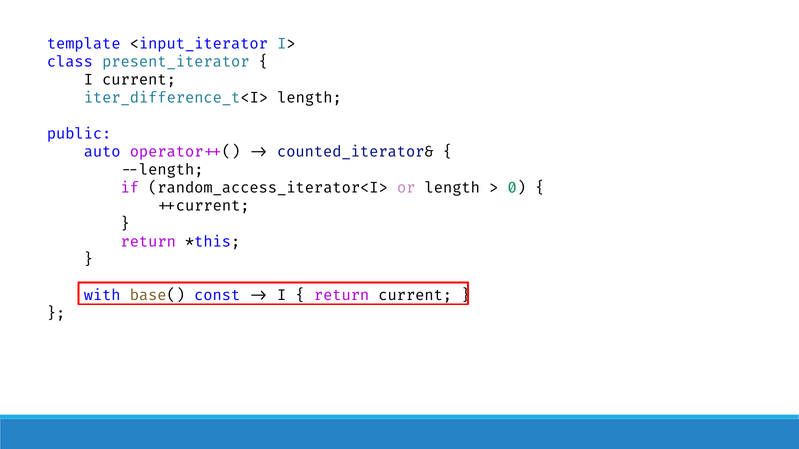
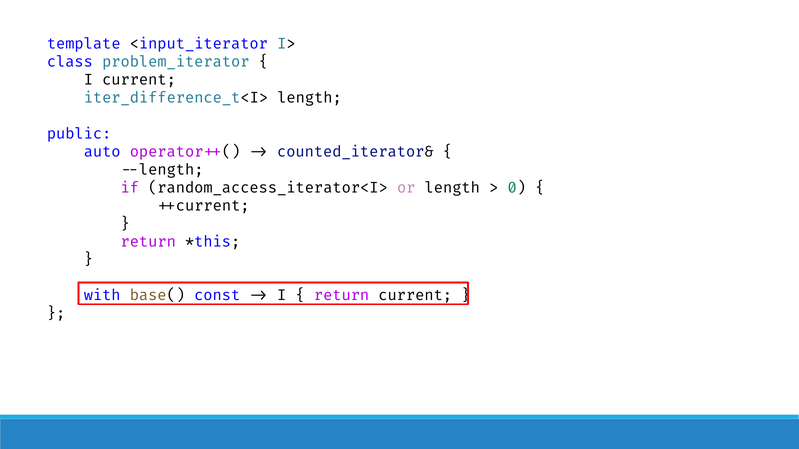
present_iterator: present_iterator -> problem_iterator
